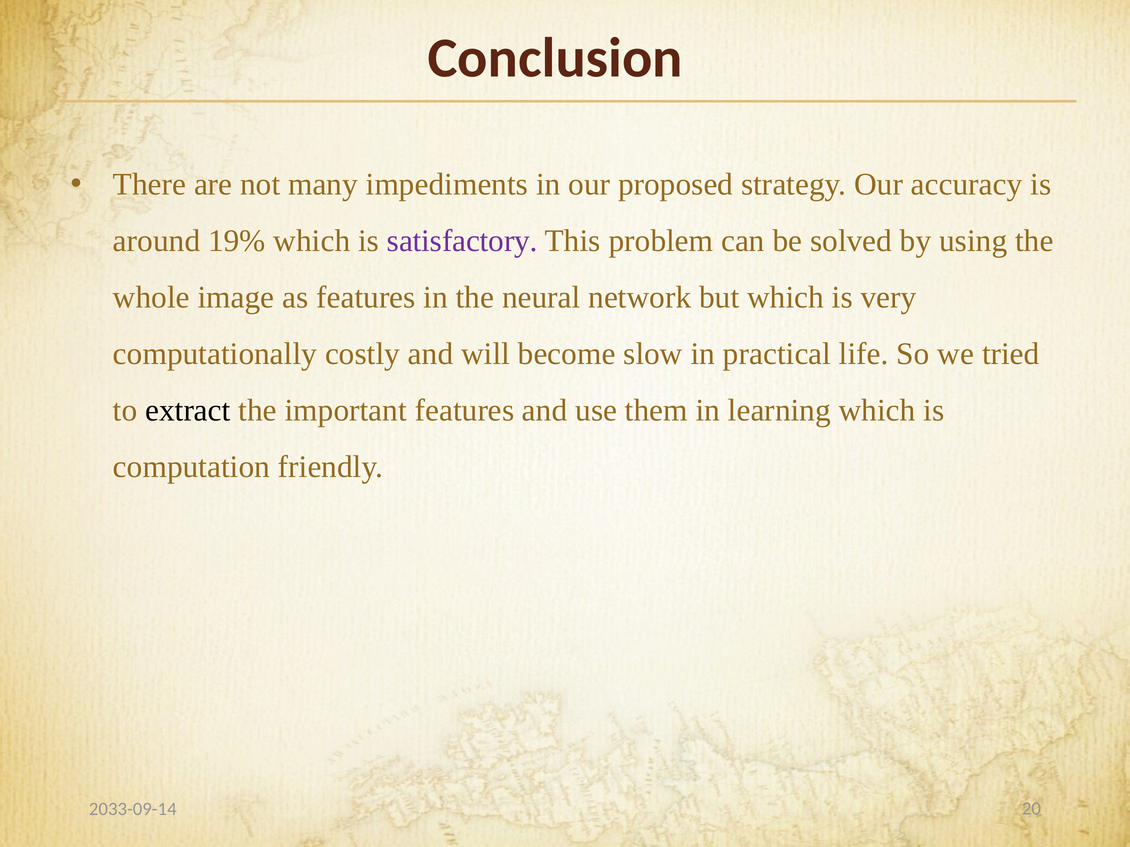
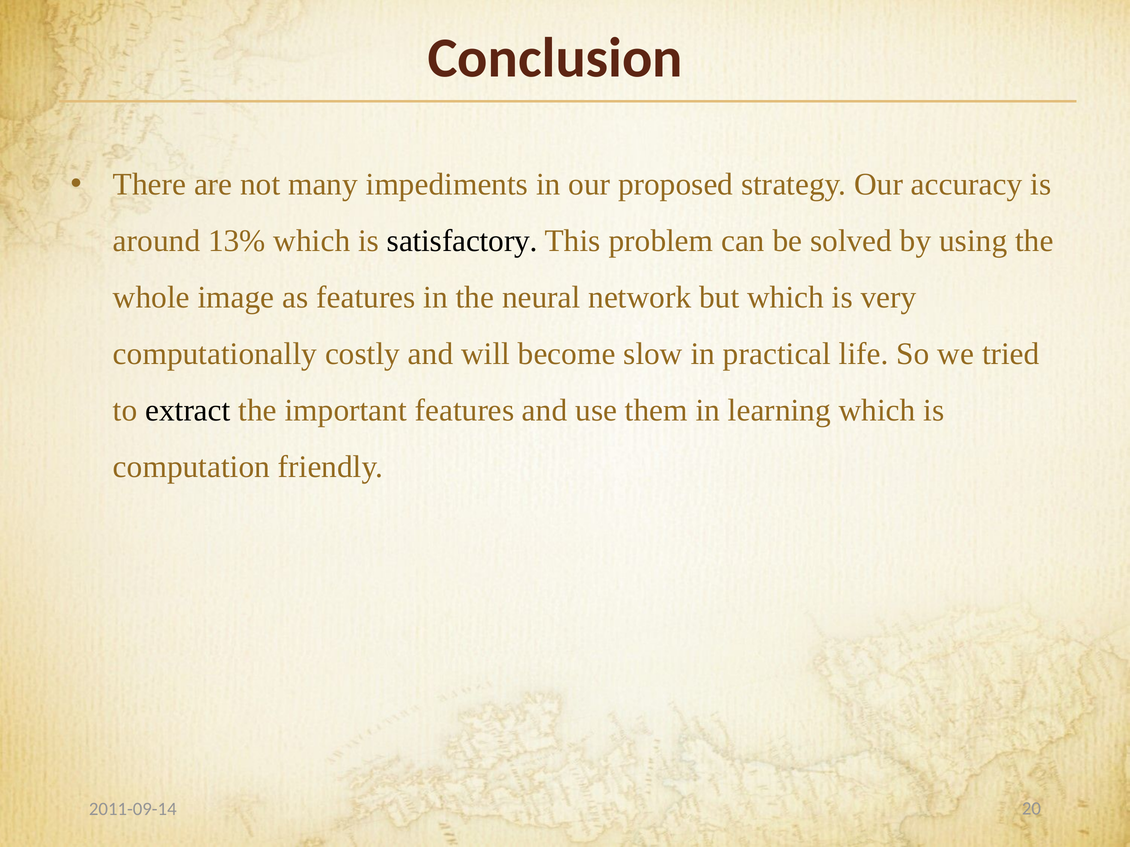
19%: 19% -> 13%
satisfactory colour: purple -> black
2033-09-14: 2033-09-14 -> 2011-09-14
